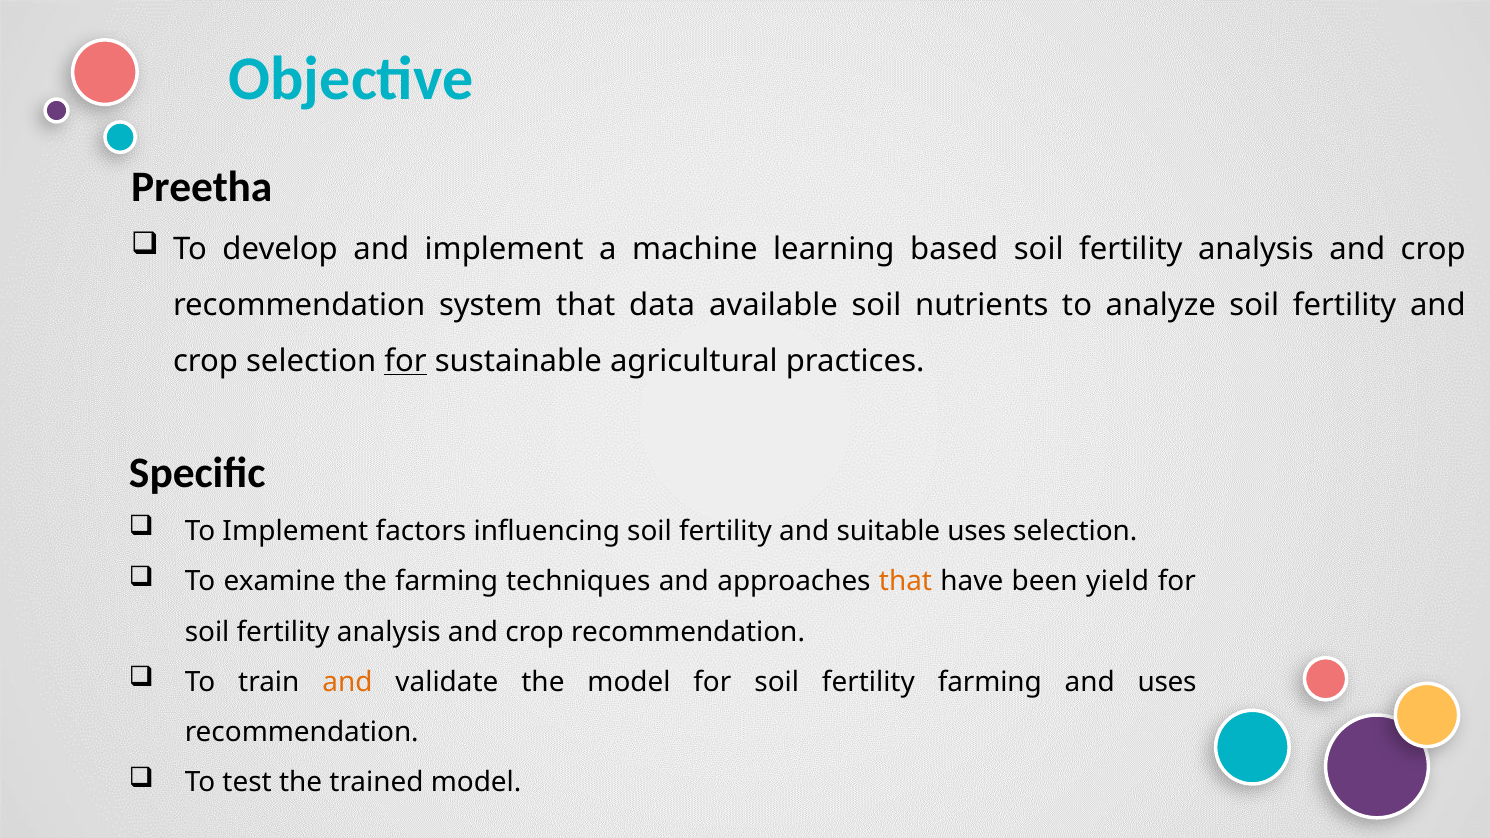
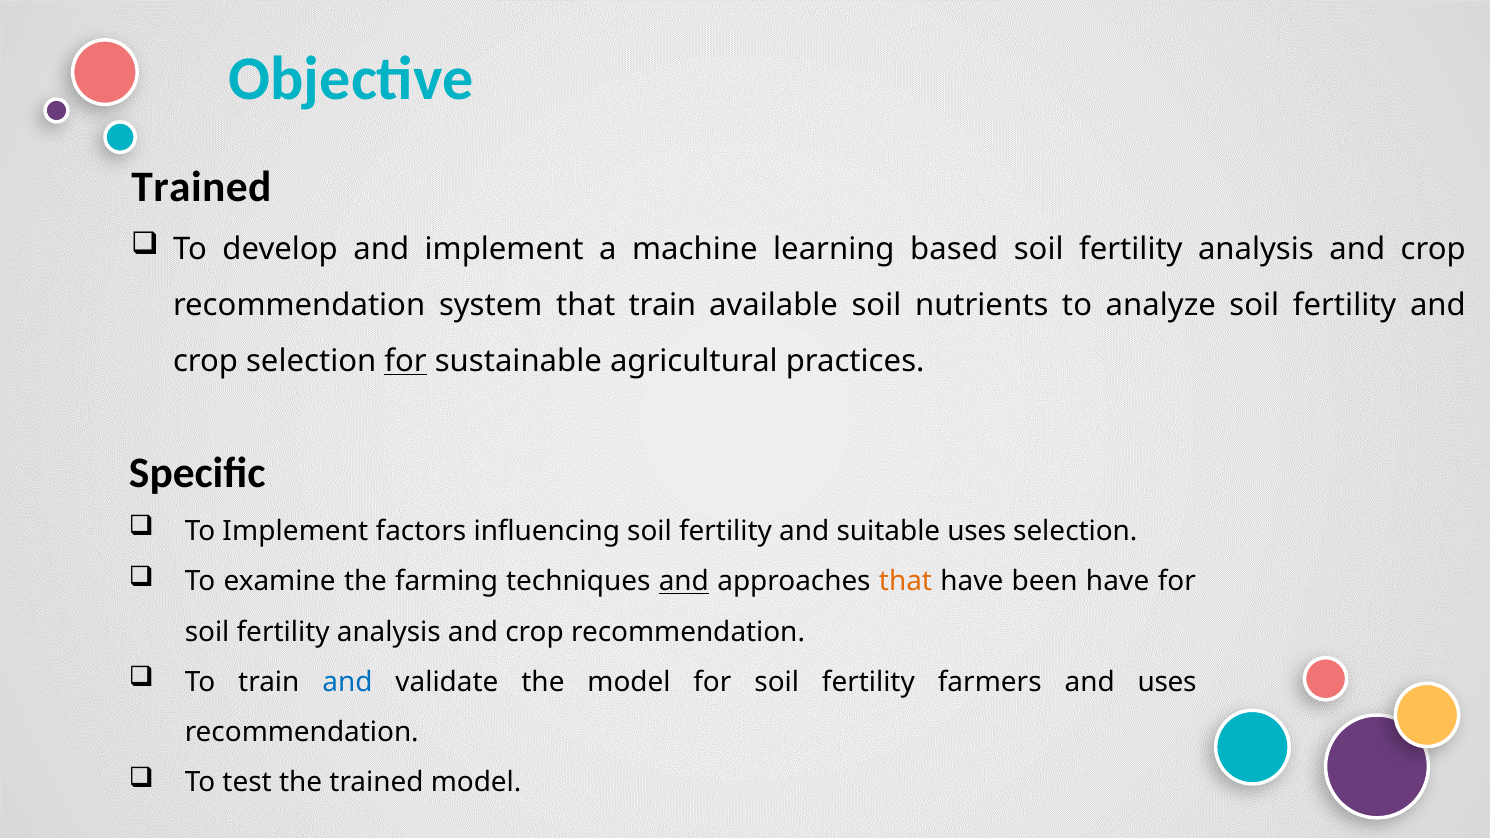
Preetha at (202, 187): Preetha -> Trained
that data: data -> train
and at (684, 582) underline: none -> present
been yield: yield -> have
and at (347, 682) colour: orange -> blue
fertility farming: farming -> farmers
